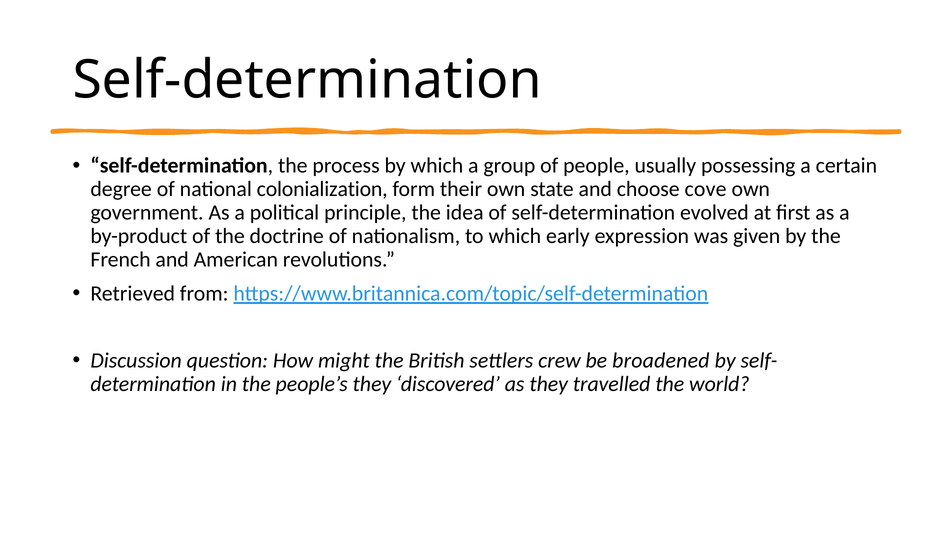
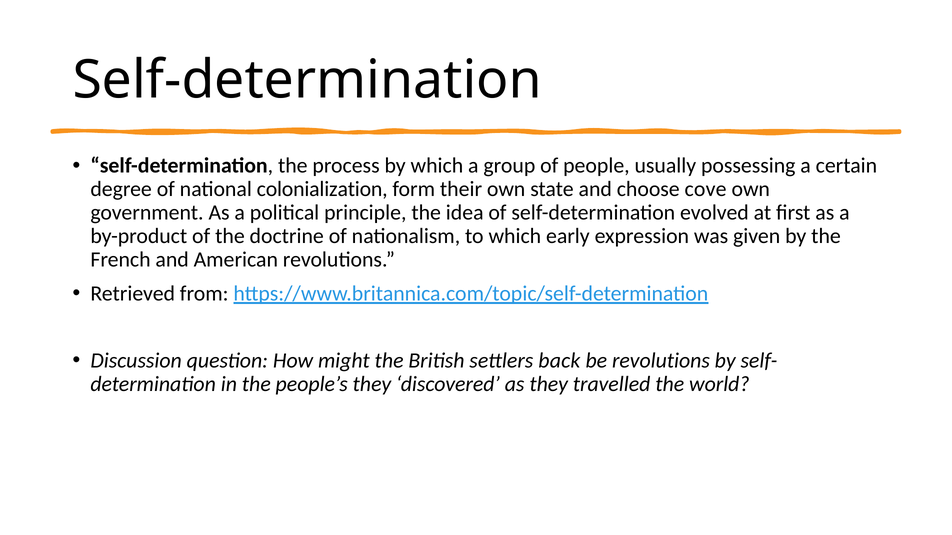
crew: crew -> back
be broadened: broadened -> revolutions
